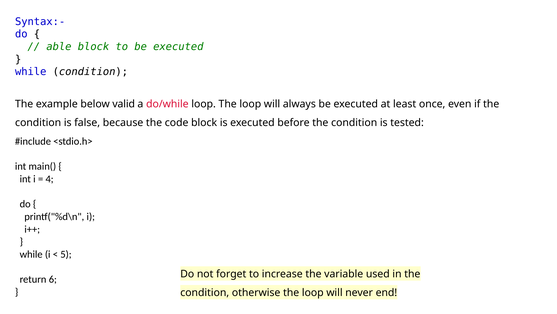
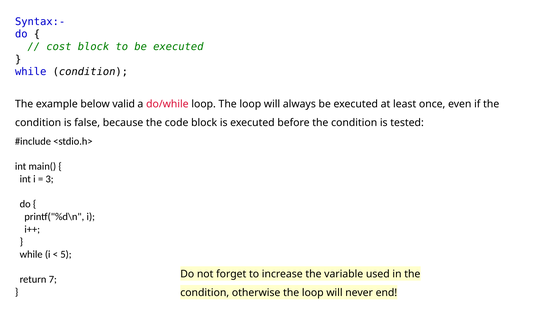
able: able -> cost
4: 4 -> 3
6: 6 -> 7
